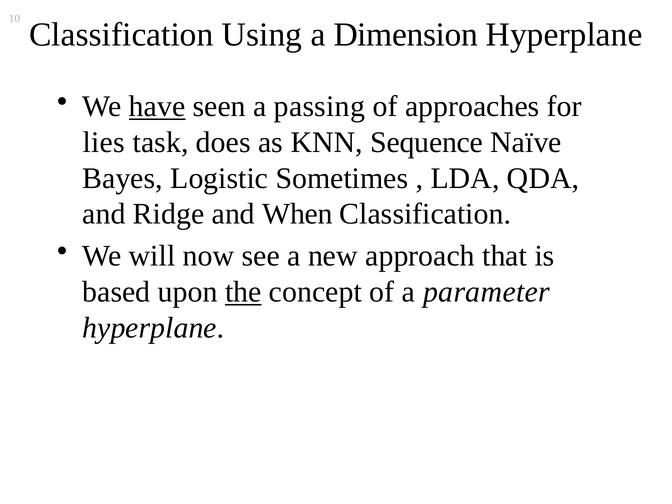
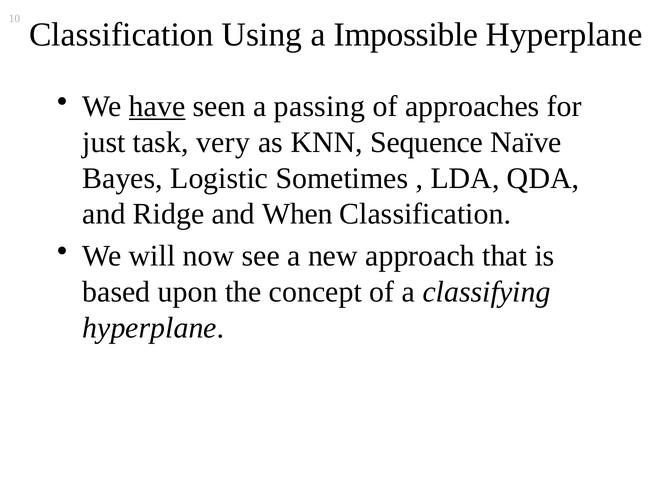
Dimension: Dimension -> Impossible
lies: lies -> just
does: does -> very
the underline: present -> none
parameter: parameter -> classifying
